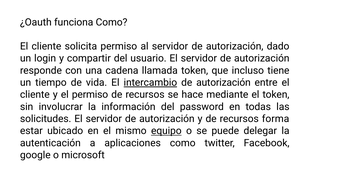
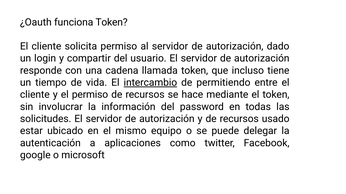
funciona Como: Como -> Token
autorización at (223, 83): autorización -> permitiendo
forma: forma -> usado
equipo underline: present -> none
